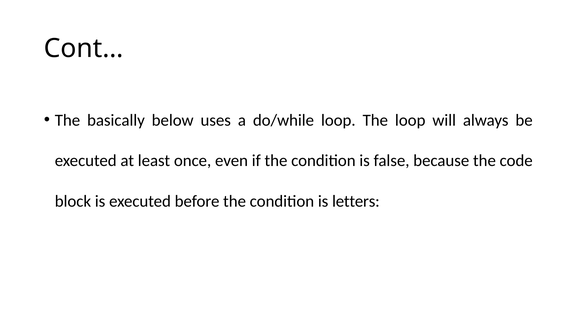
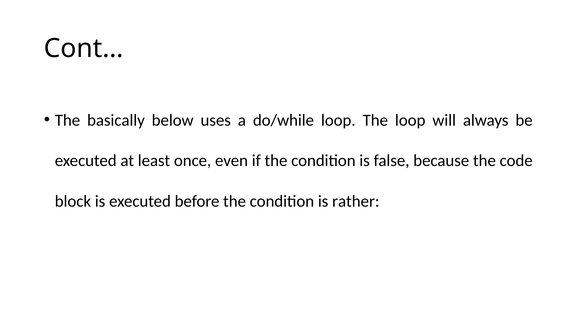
letters: letters -> rather
